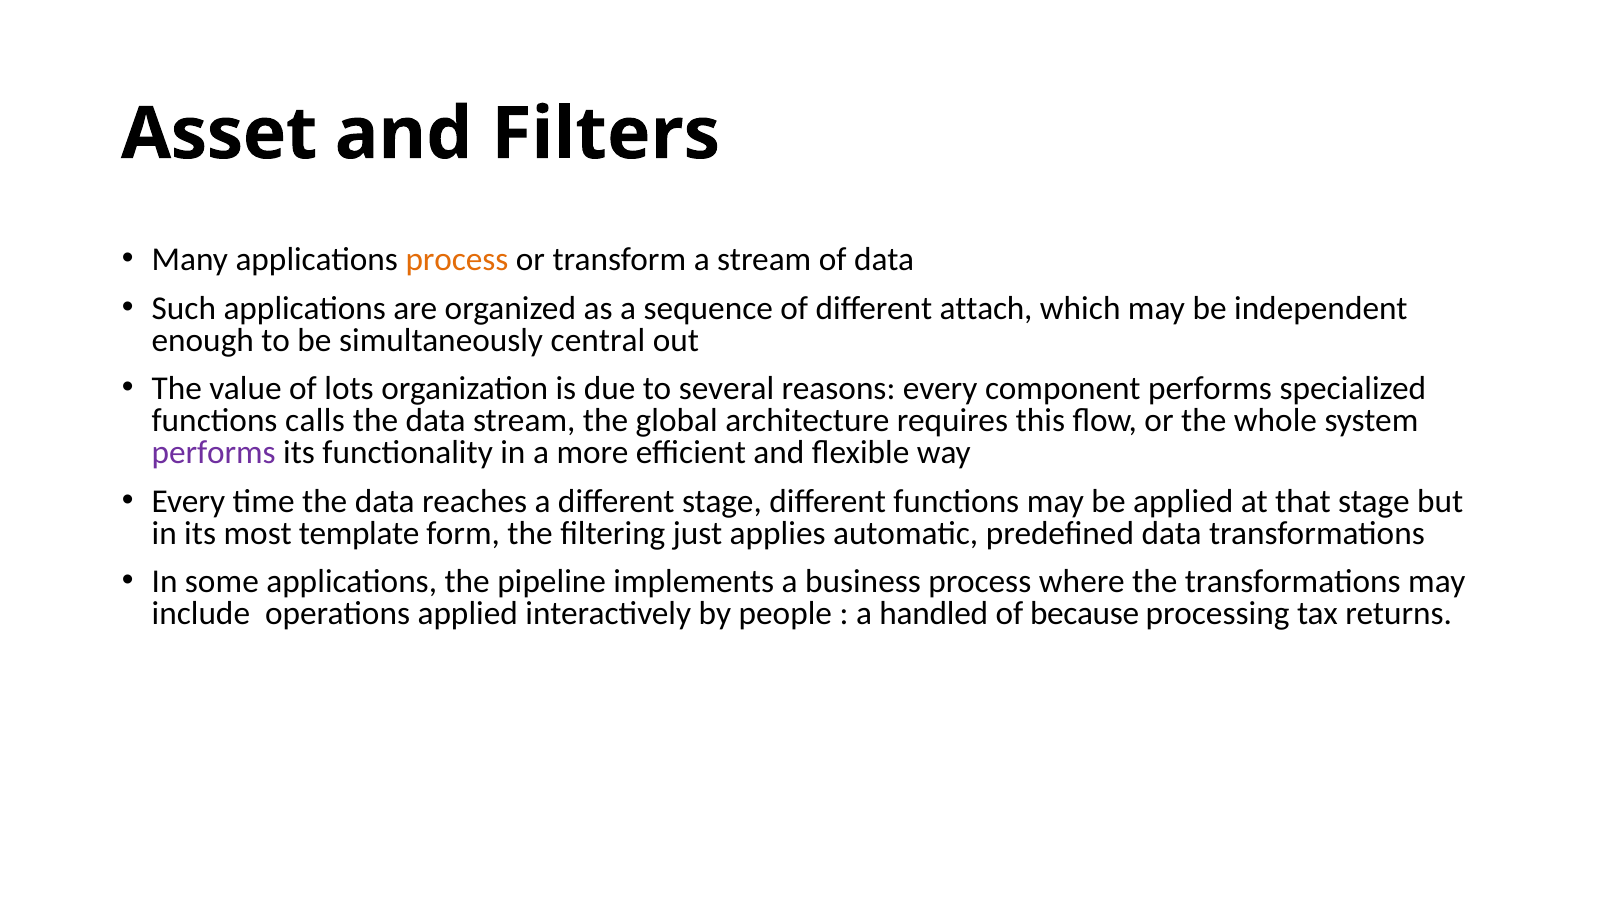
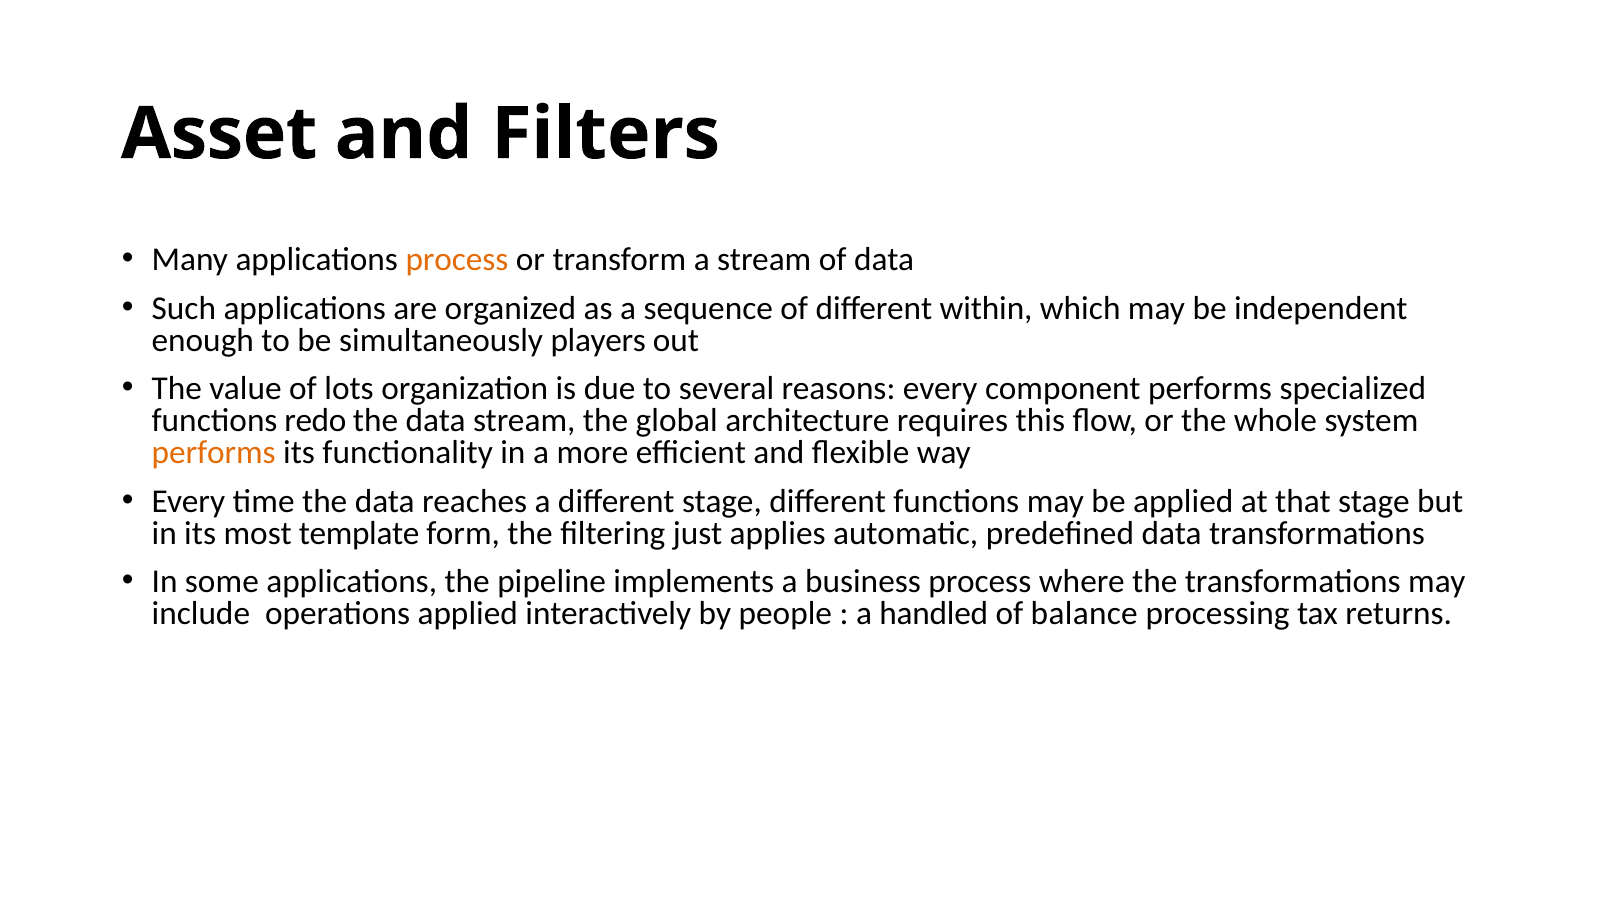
attach: attach -> within
central: central -> players
calls: calls -> redo
performs at (214, 453) colour: purple -> orange
because: because -> balance
